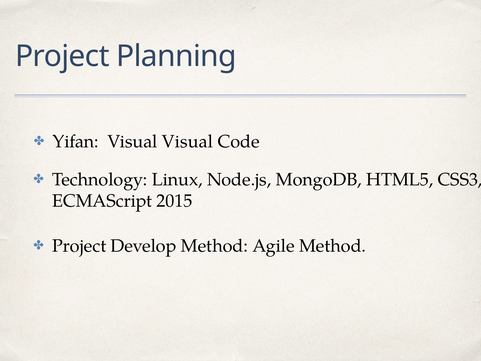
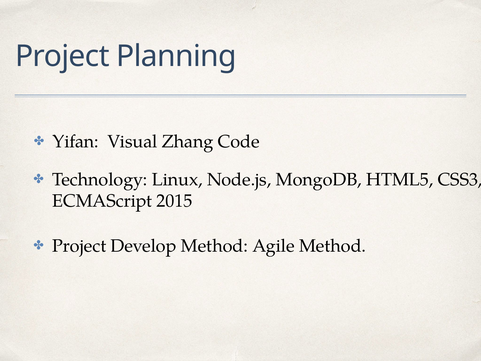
Visual Visual: Visual -> Zhang
